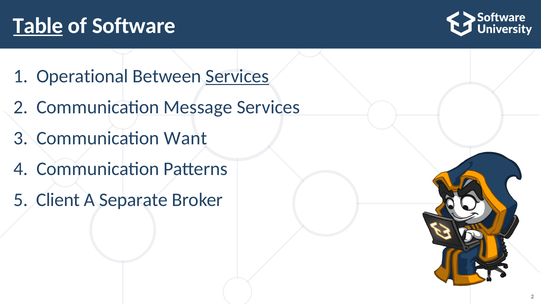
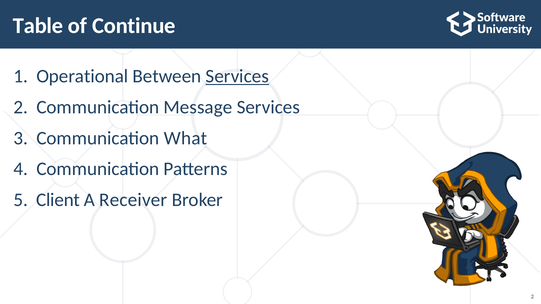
Table underline: present -> none
Software: Software -> Continue
Want: Want -> What
Separate: Separate -> Receiver
